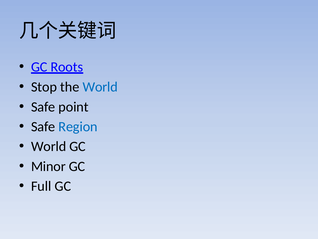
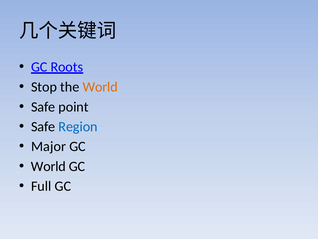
World at (100, 87) colour: blue -> orange
World at (49, 146): World -> Major
Minor at (48, 166): Minor -> World
